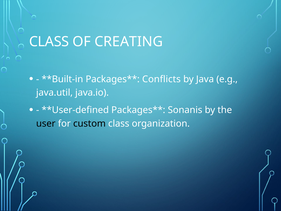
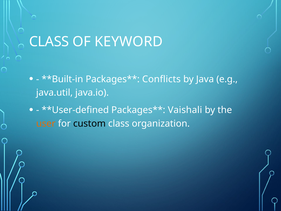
CREATING: CREATING -> KEYWORD
Sonanis: Sonanis -> Vaishali
user colour: black -> orange
